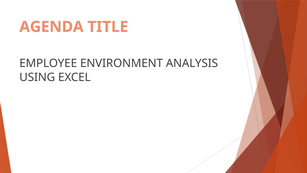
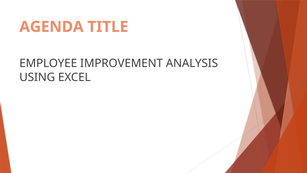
ENVIRONMENT: ENVIRONMENT -> IMPROVEMENT
